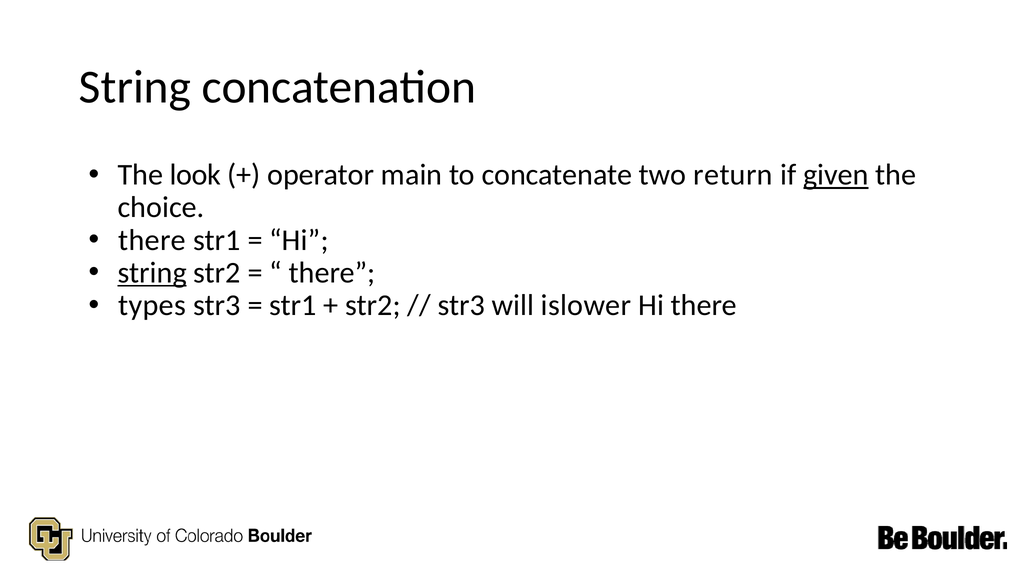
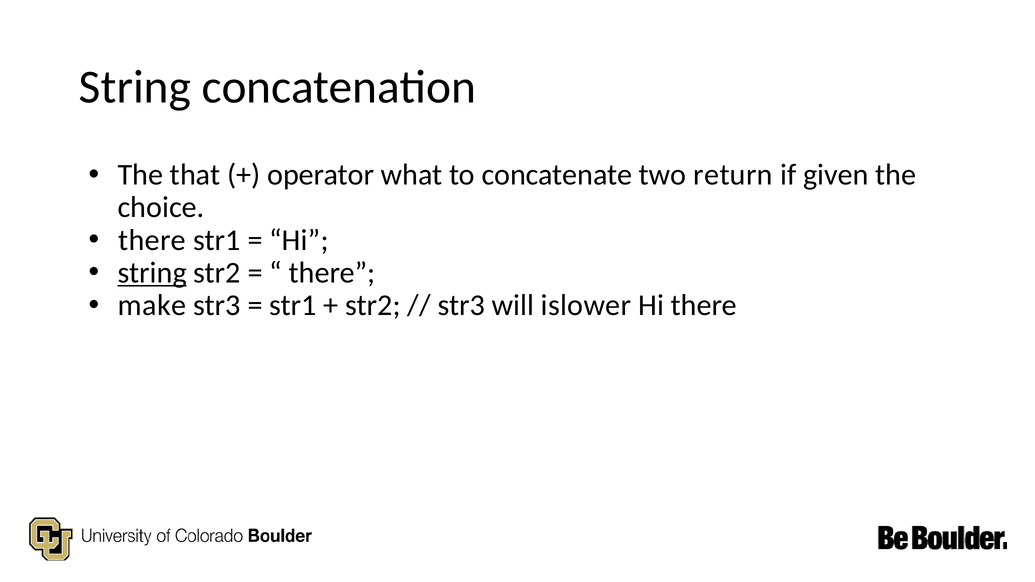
look: look -> that
main: main -> what
given underline: present -> none
types: types -> make
